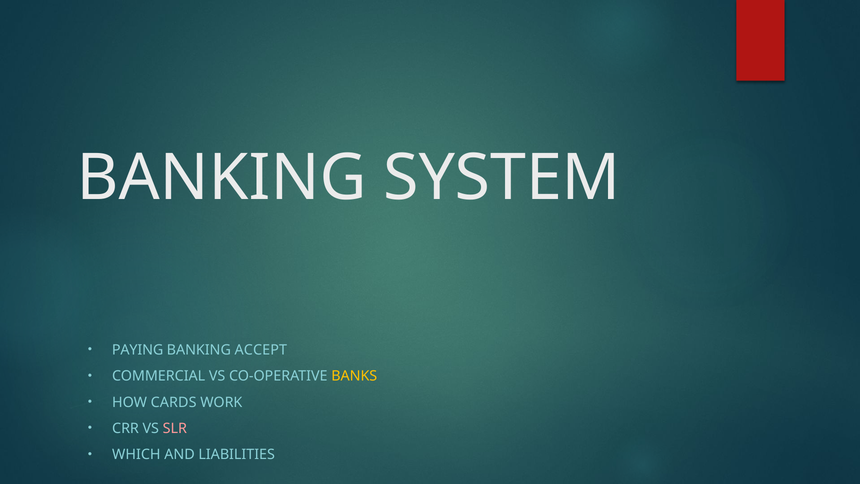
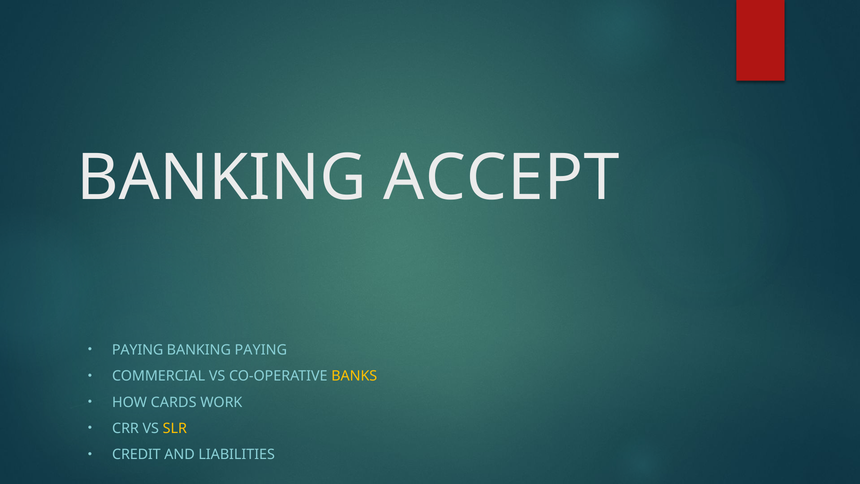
SYSTEM: SYSTEM -> ACCEPT
BANKING ACCEPT: ACCEPT -> PAYING
SLR colour: pink -> yellow
WHICH: WHICH -> CREDIT
